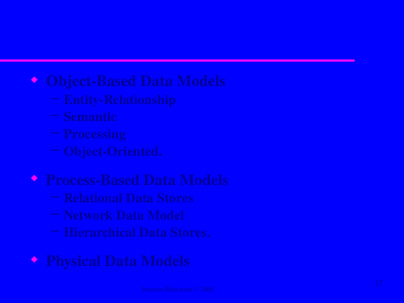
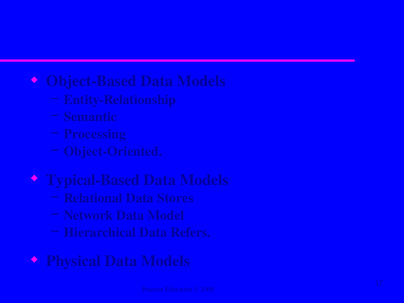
Process-Based: Process-Based -> Typical-Based
Hierarchical Data Stores: Stores -> Refers
